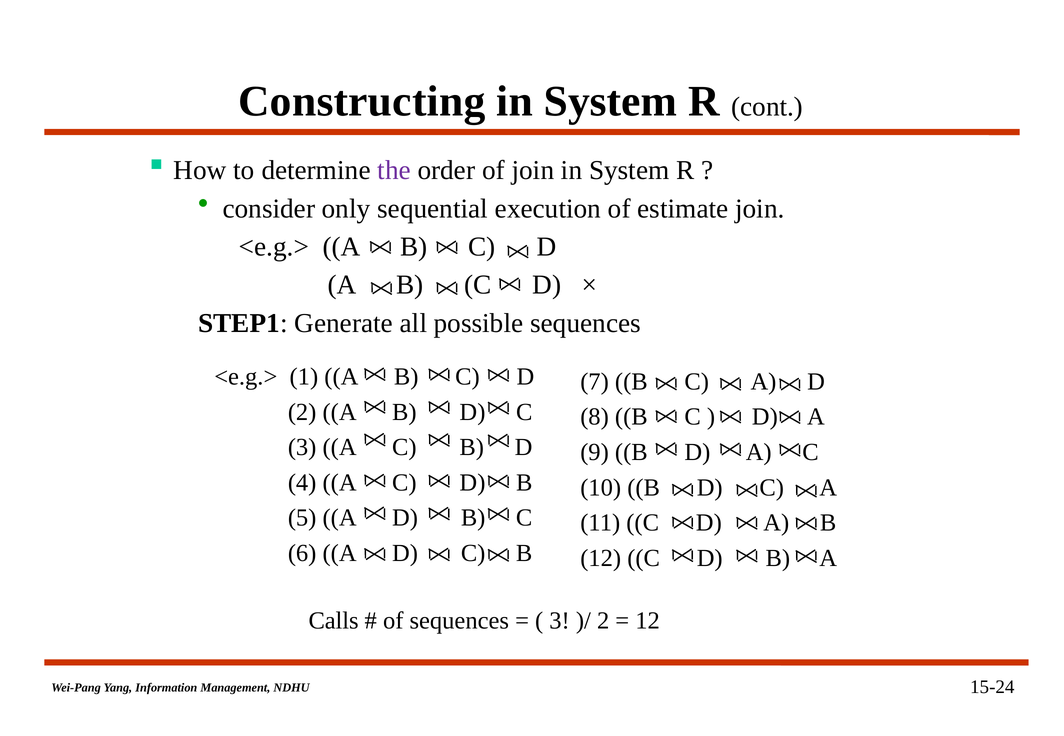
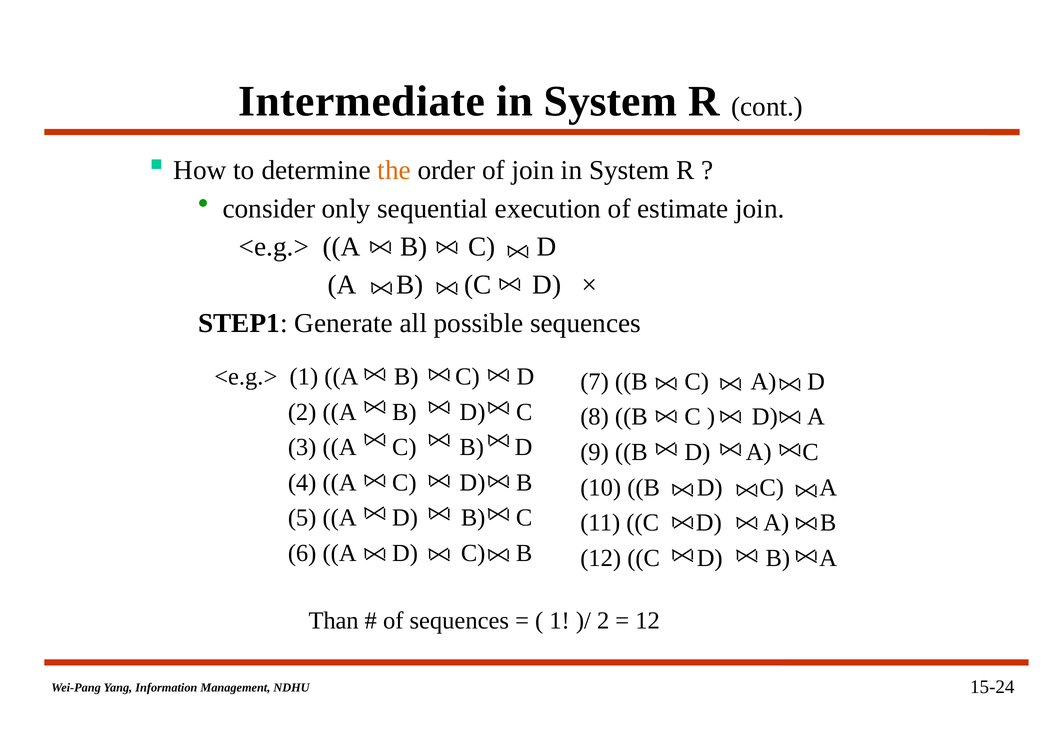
Constructing: Constructing -> Intermediate
the colour: purple -> orange
Calls: Calls -> Than
3 at (560, 621): 3 -> 1
